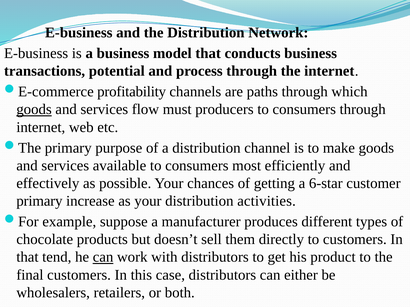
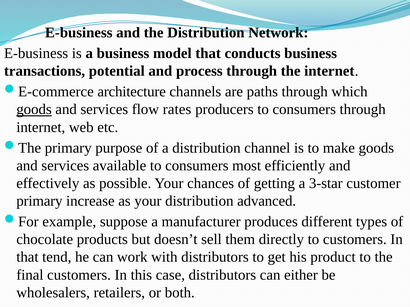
profitability: profitability -> architecture
must: must -> rates
6-star: 6-star -> 3-star
activities: activities -> advanced
can at (103, 258) underline: present -> none
